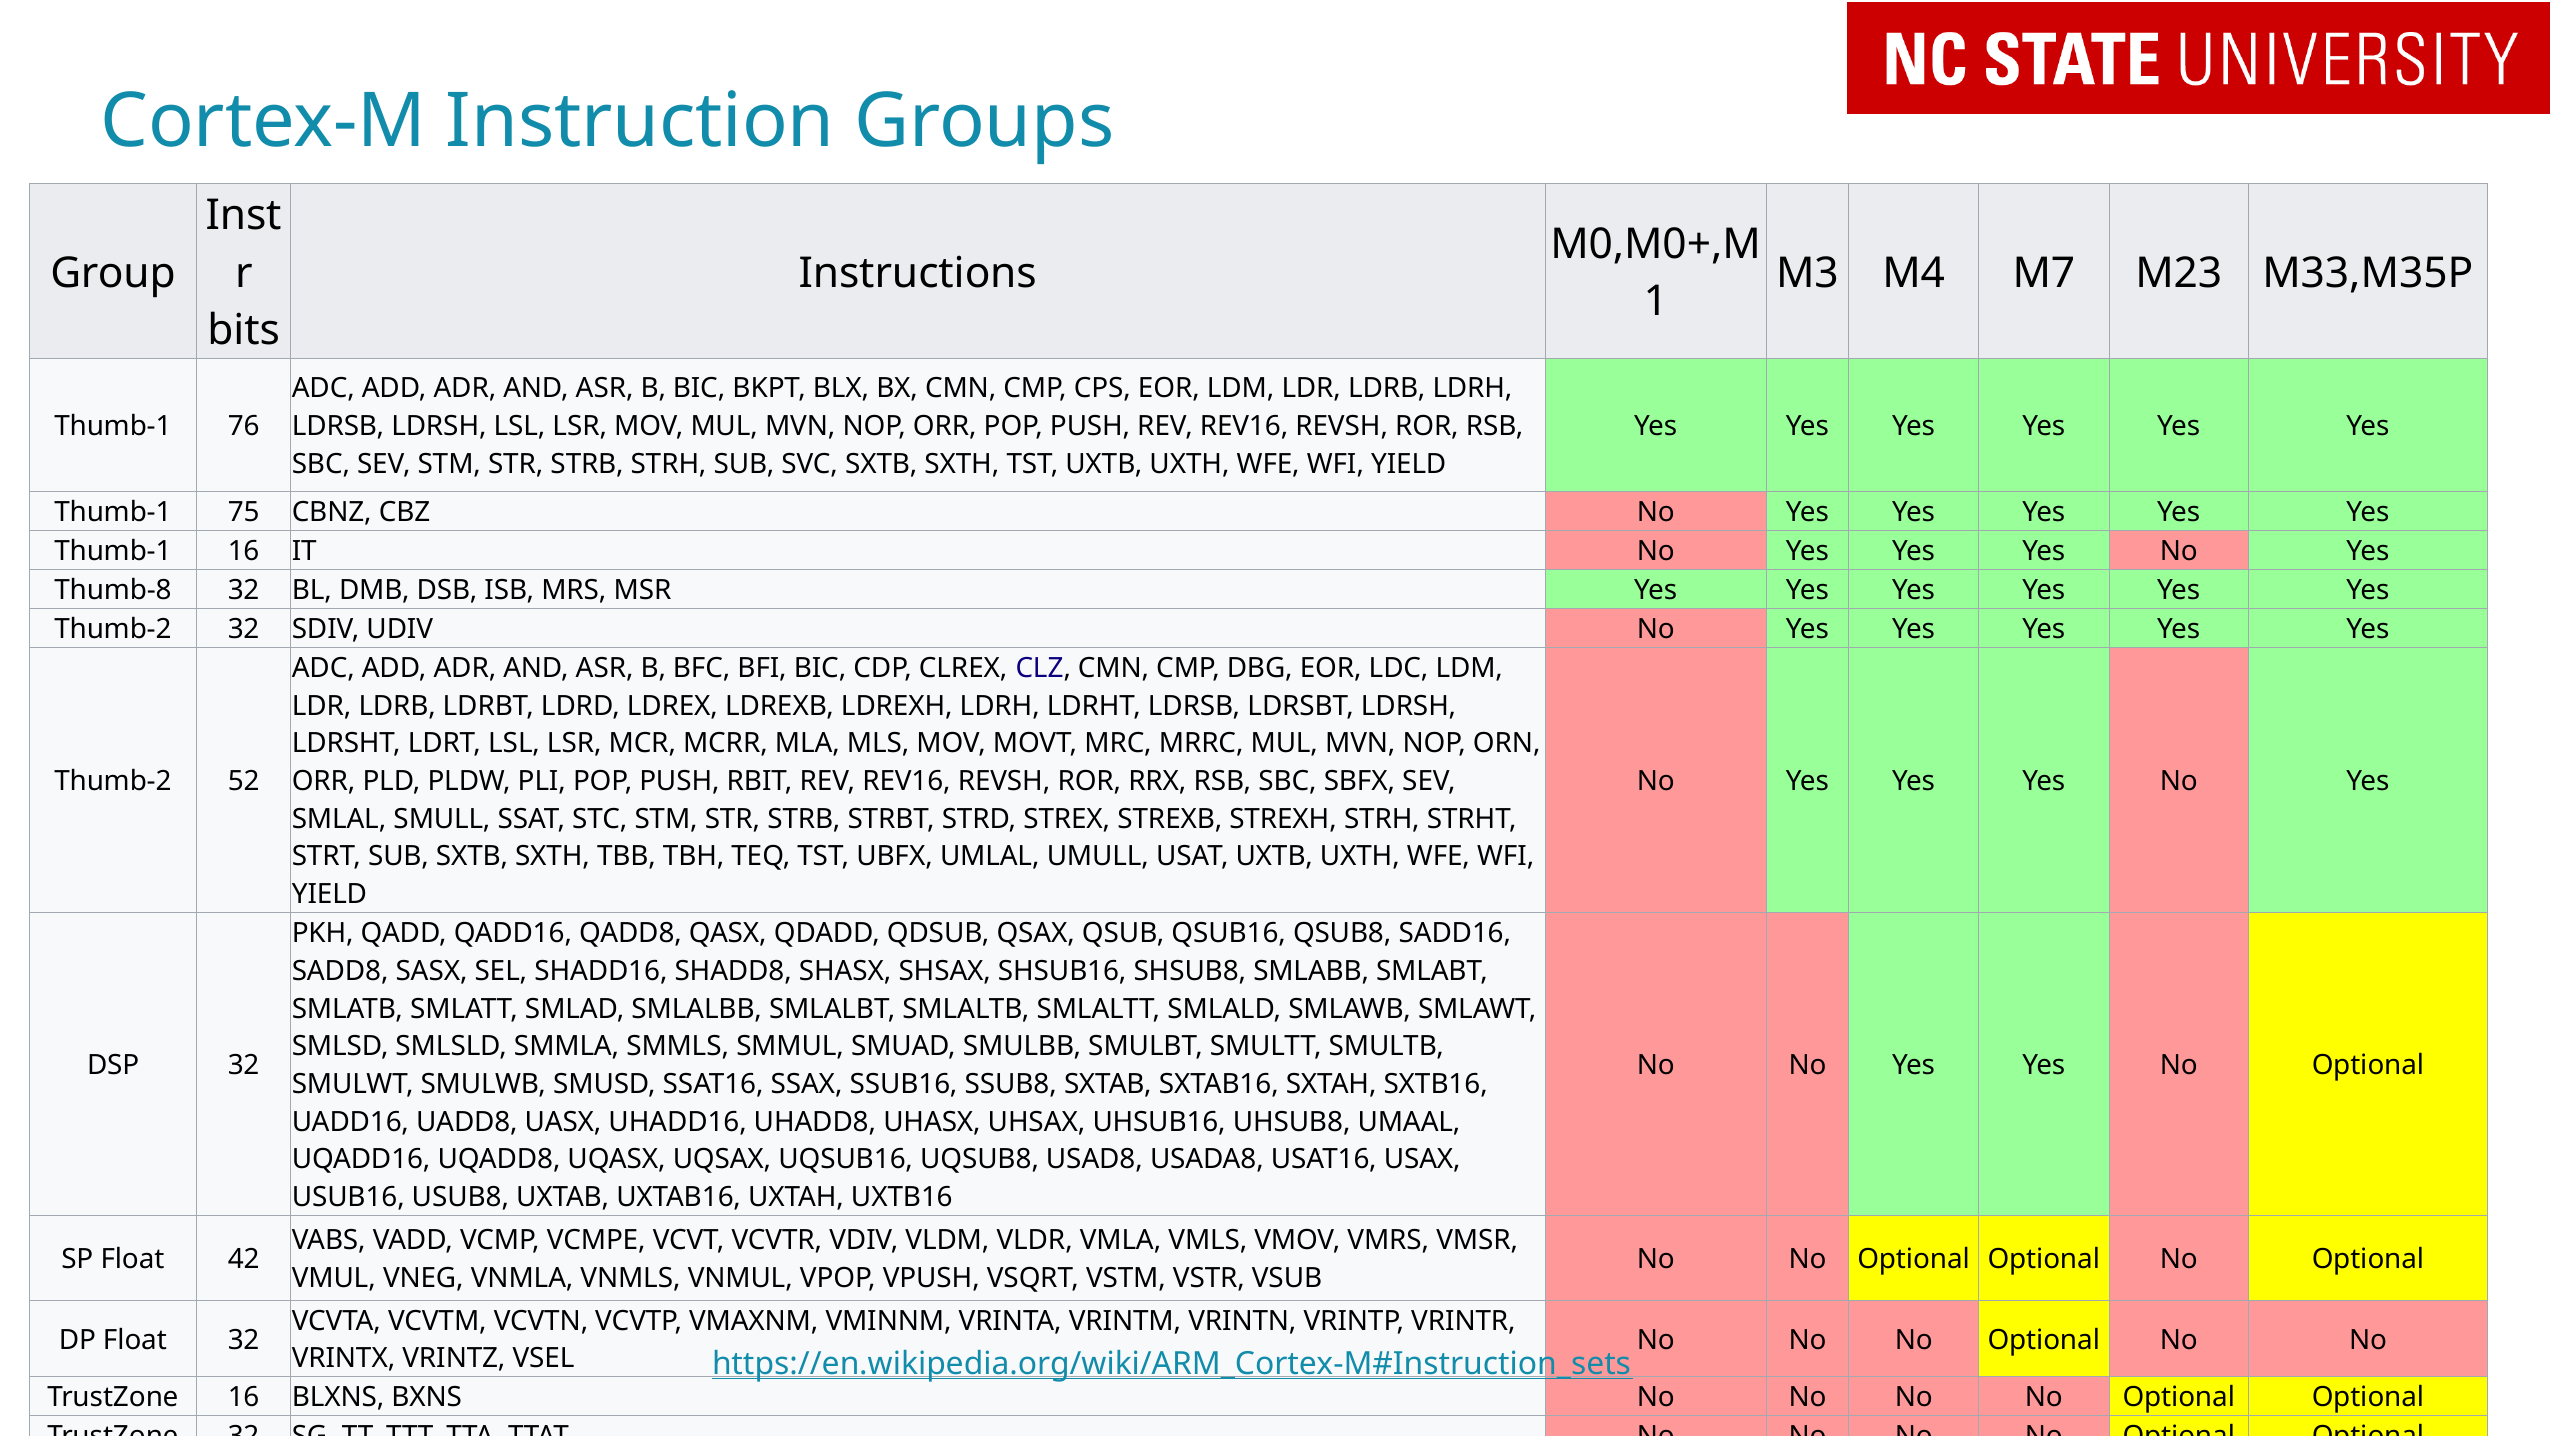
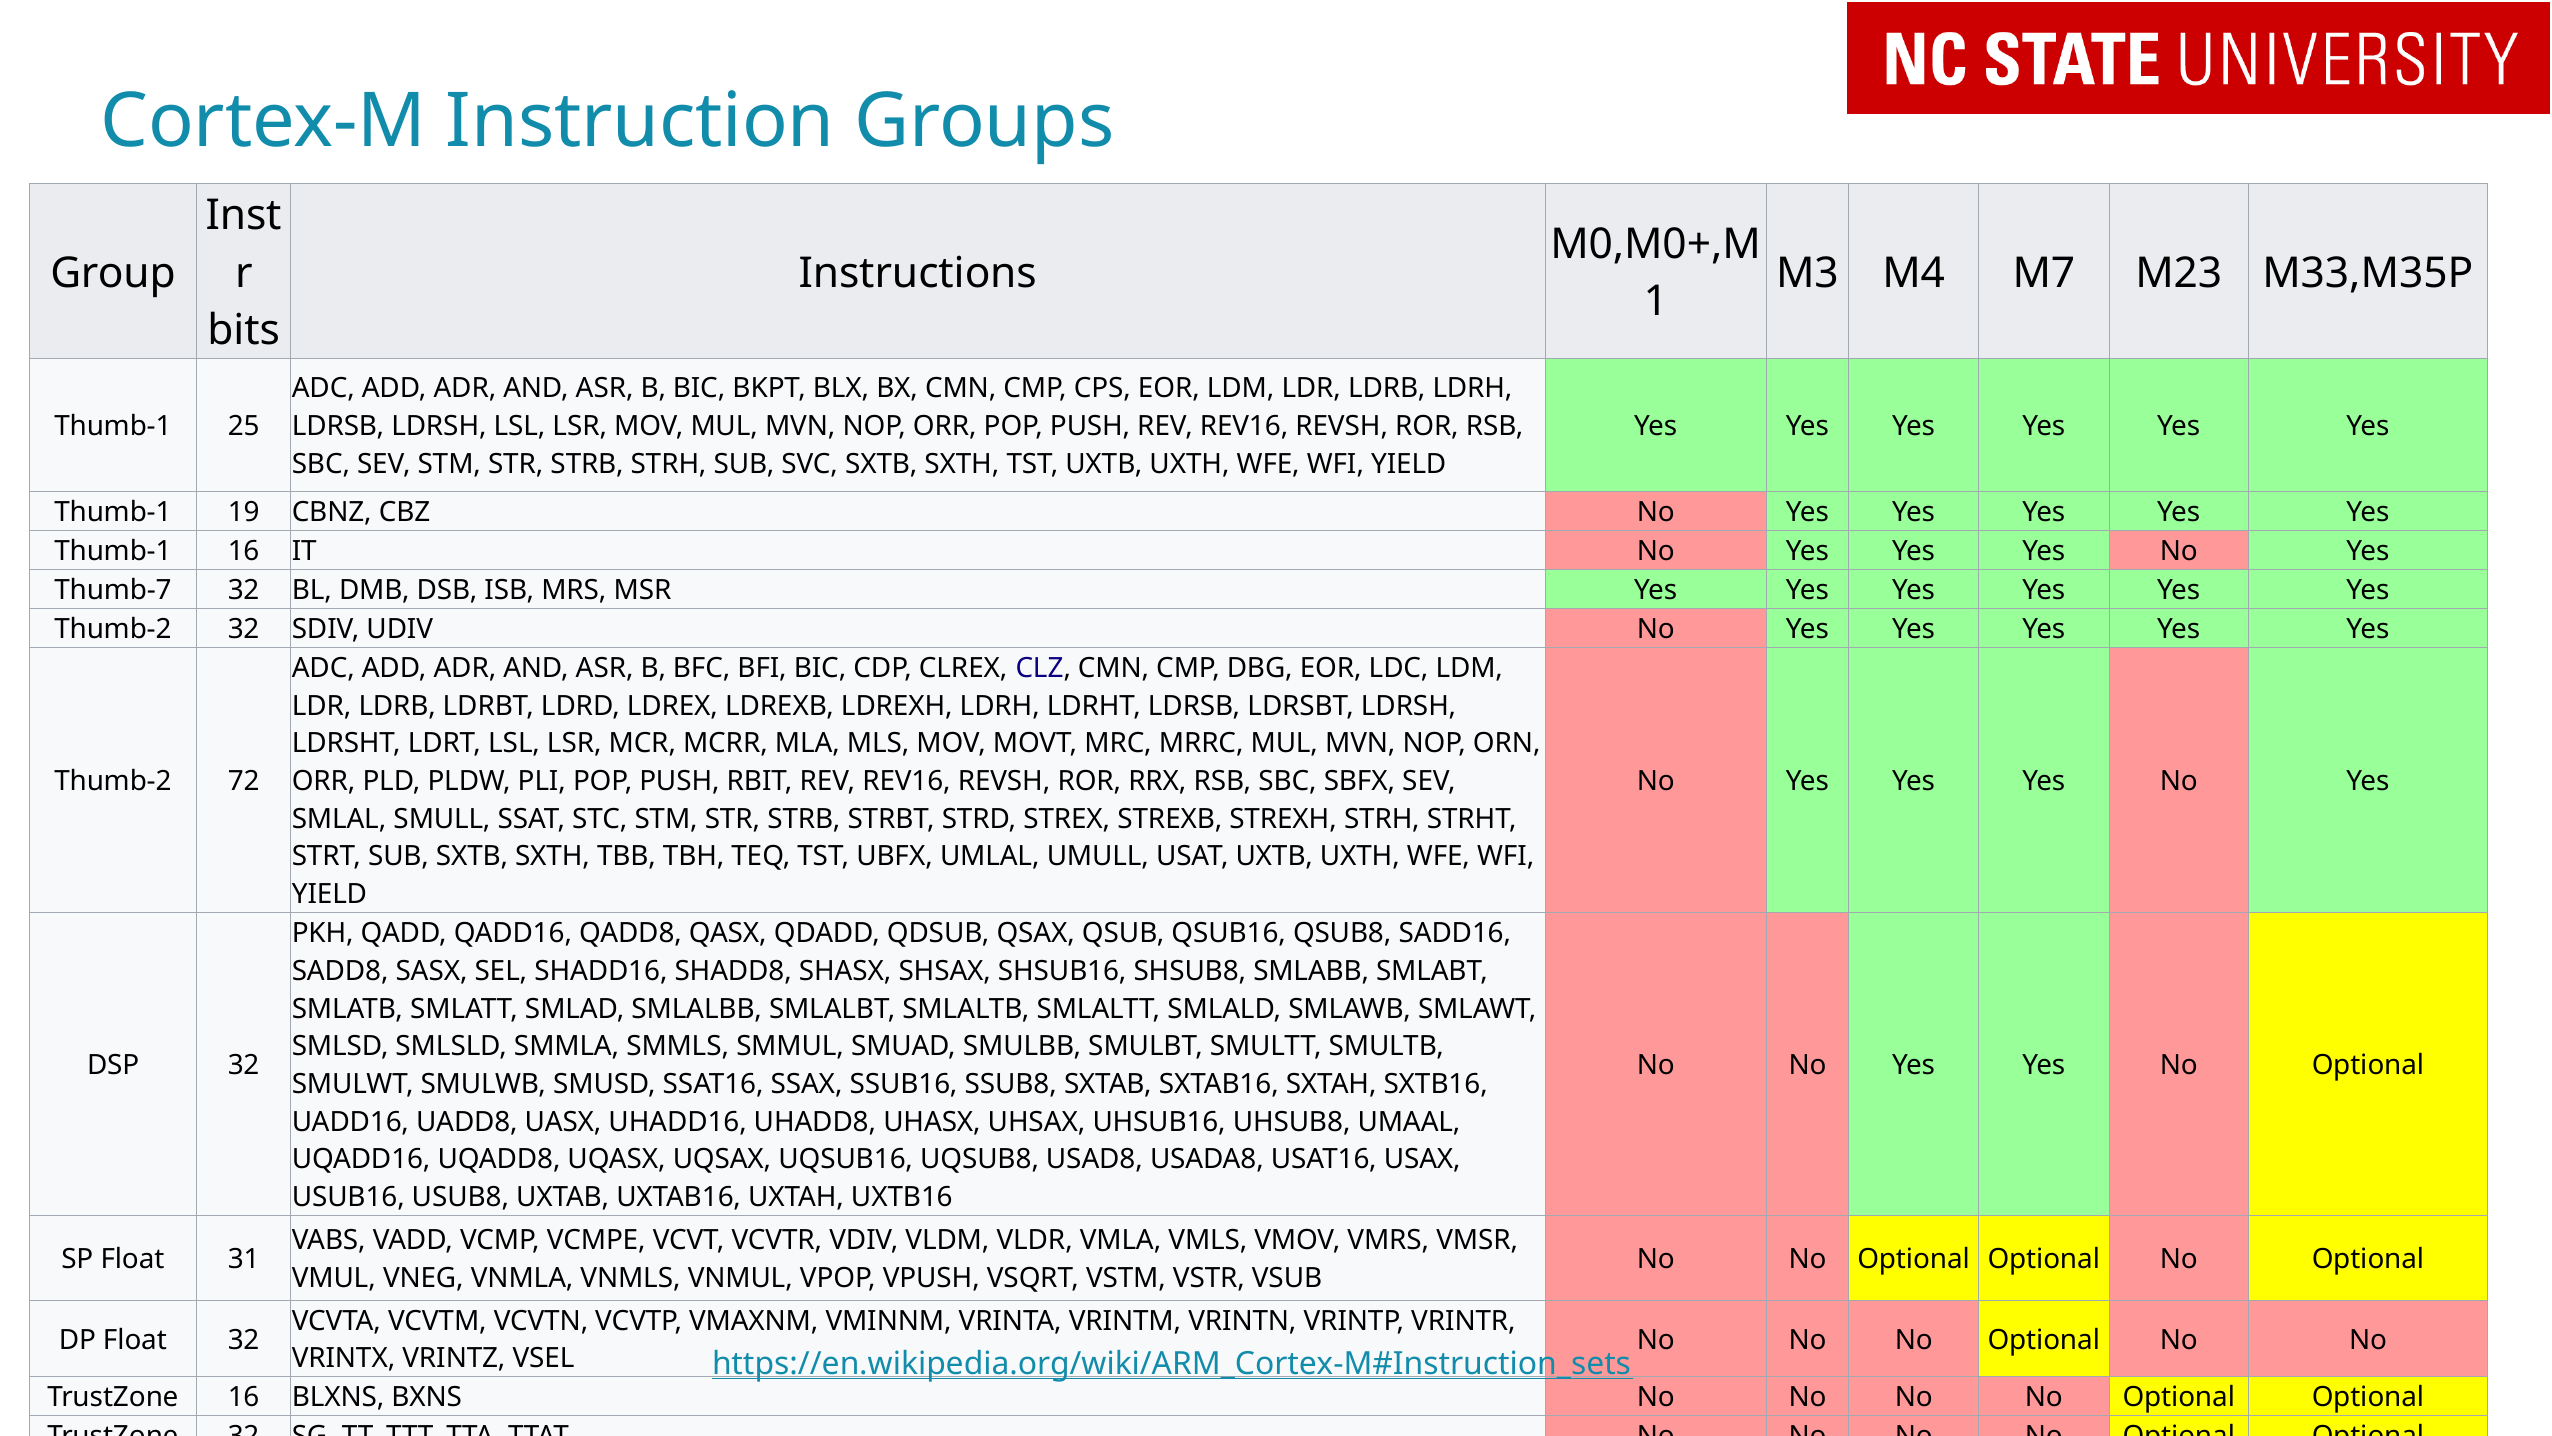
76: 76 -> 25
75: 75 -> 19
Thumb-8: Thumb-8 -> Thumb-7
52: 52 -> 72
42: 42 -> 31
